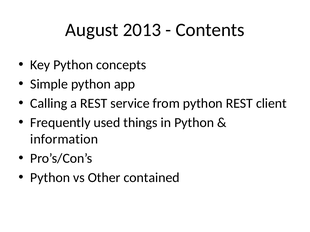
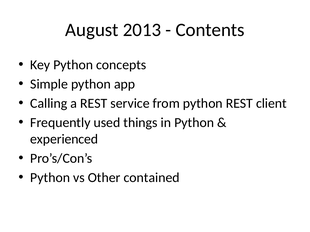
information: information -> experienced
